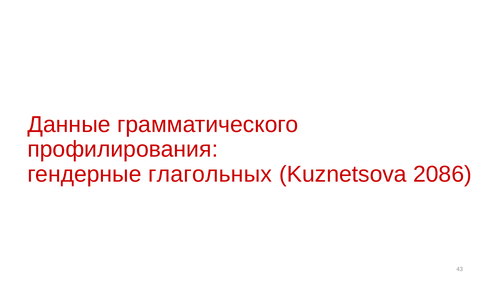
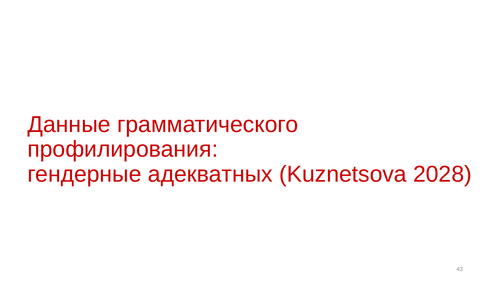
глагольных: глагольных -> адекватных
2086: 2086 -> 2028
